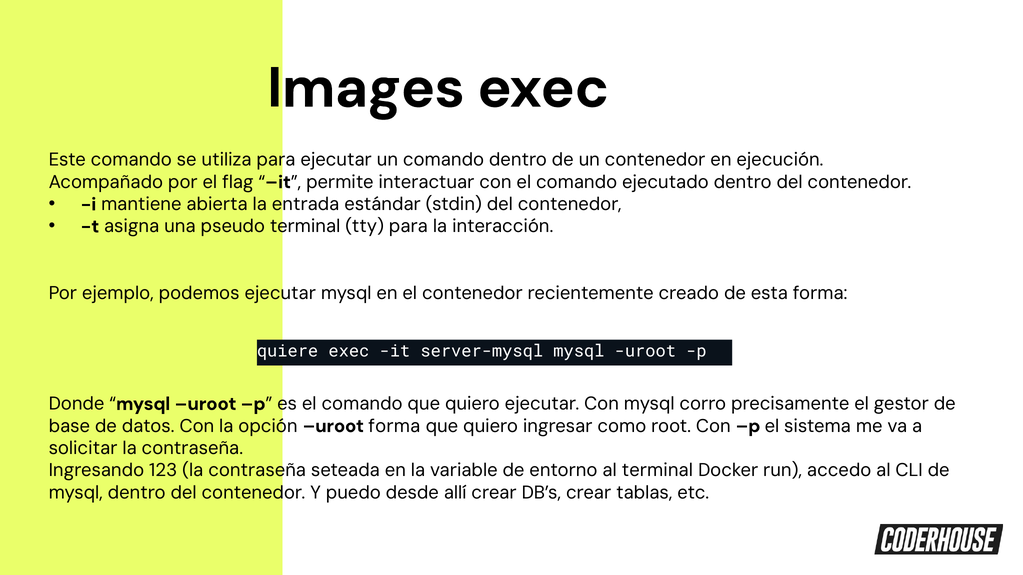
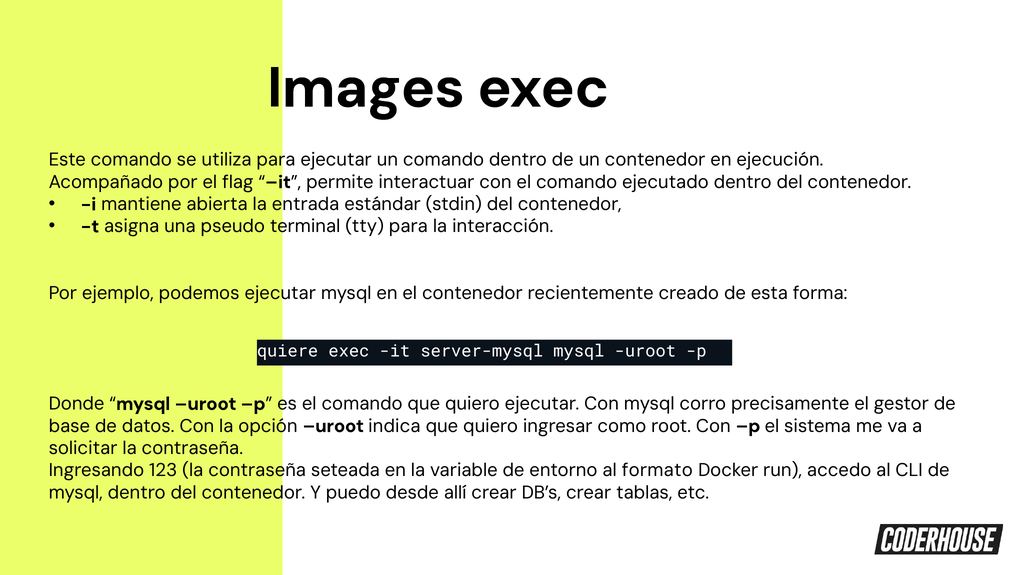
uroot forma: forma -> indica
al terminal: terminal -> formato
